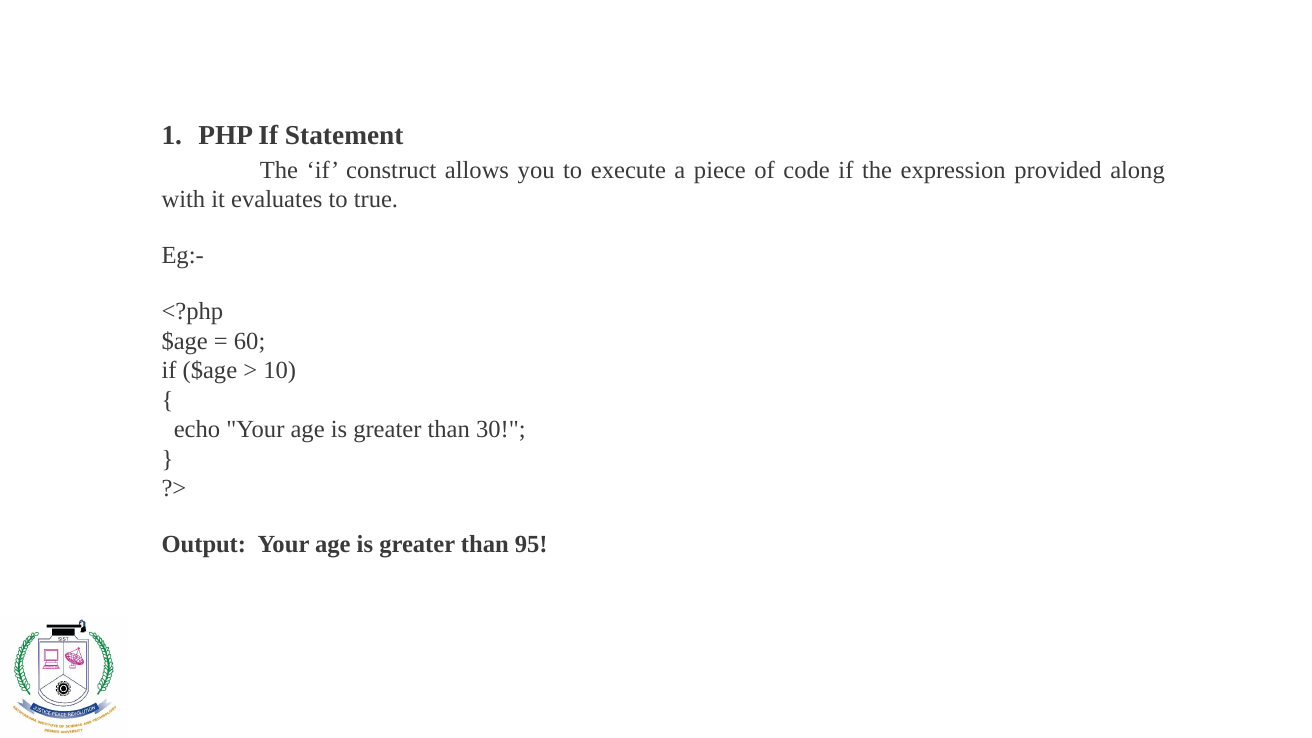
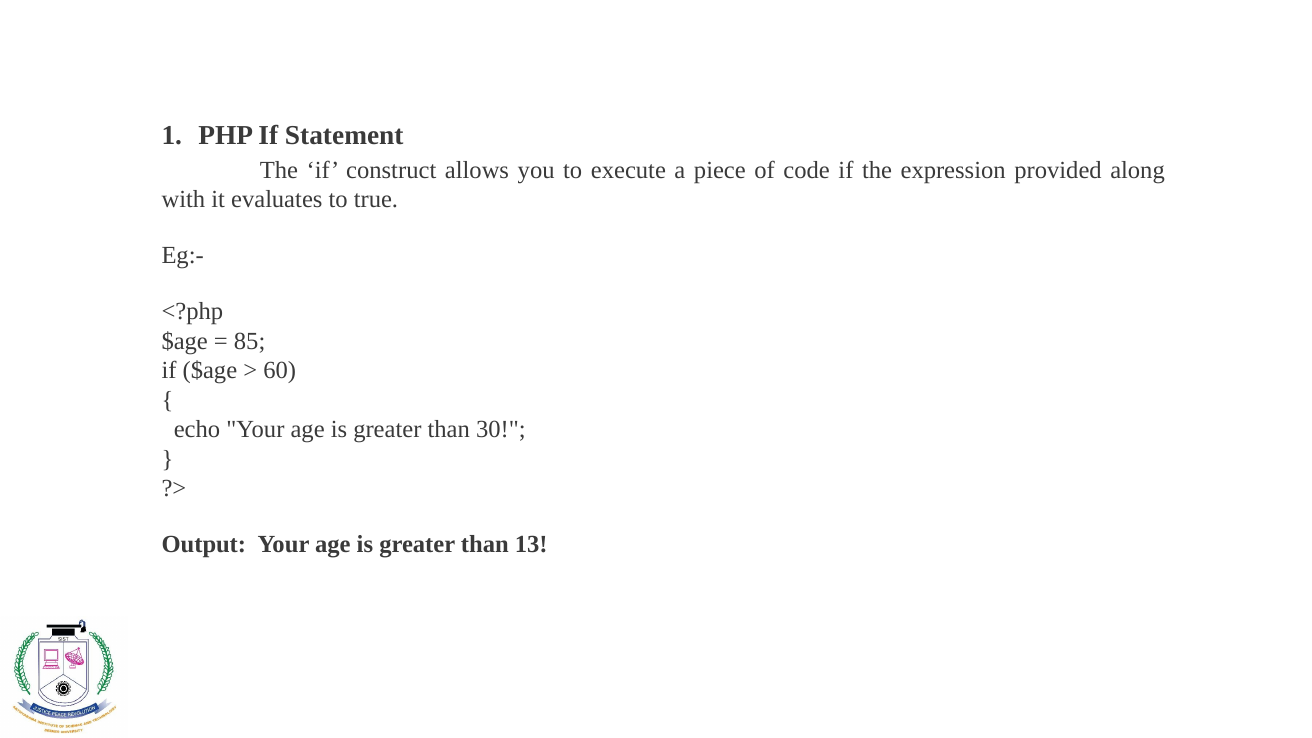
60: 60 -> 85
10: 10 -> 60
95: 95 -> 13
